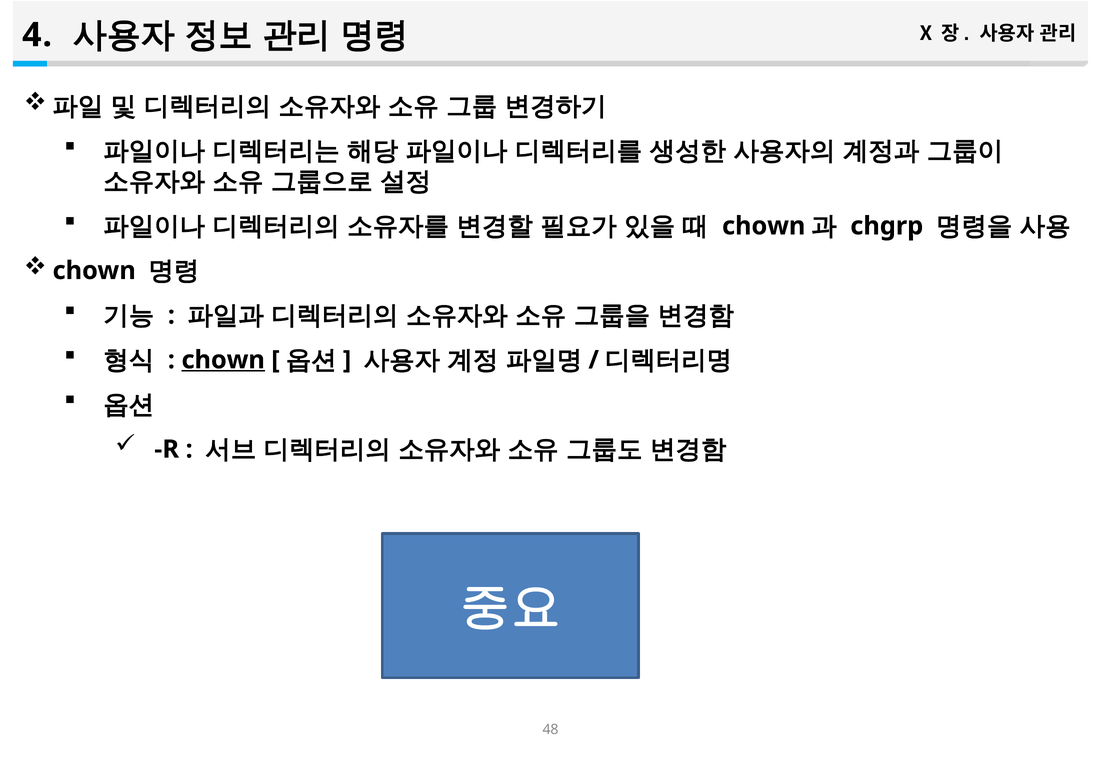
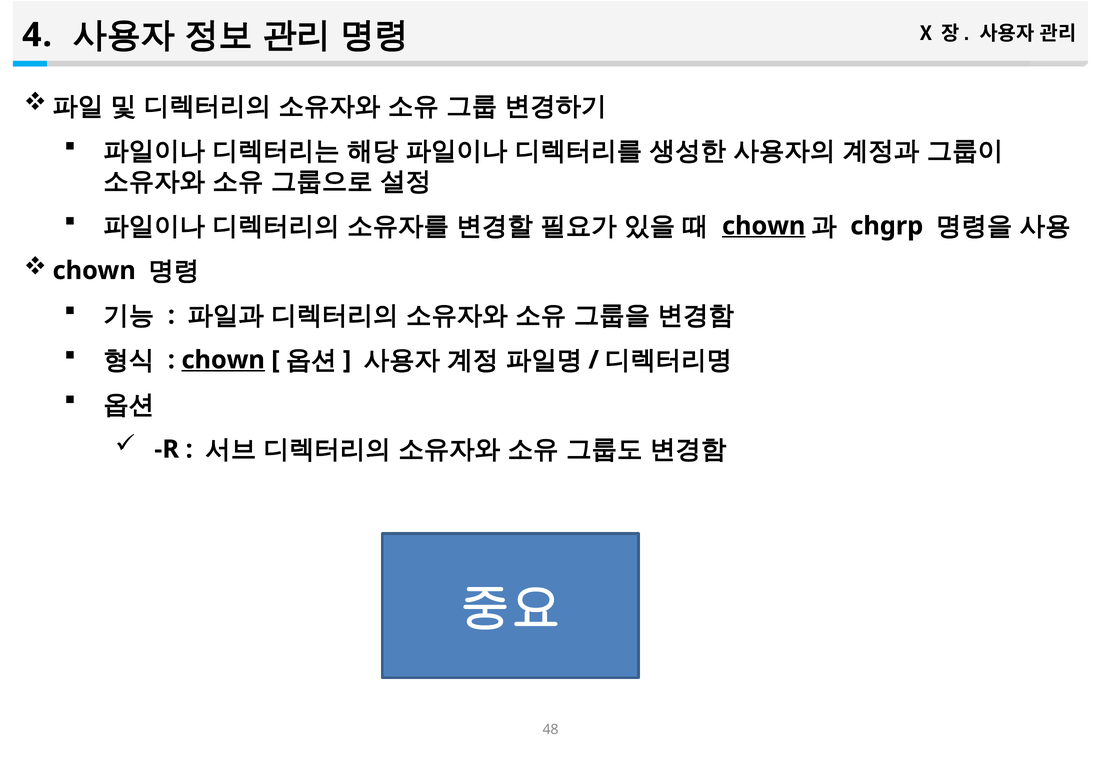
chown at (764, 226) underline: none -> present
